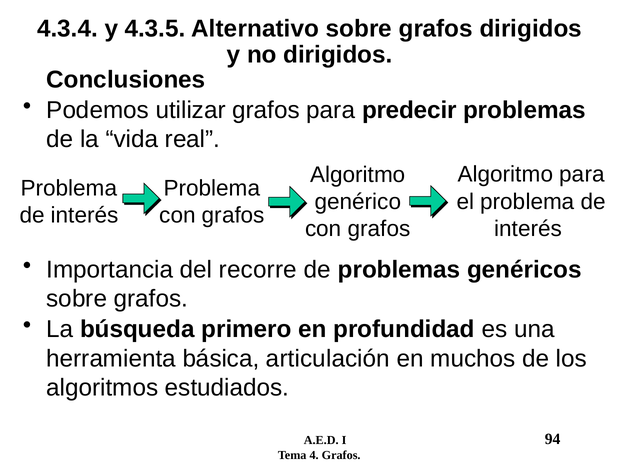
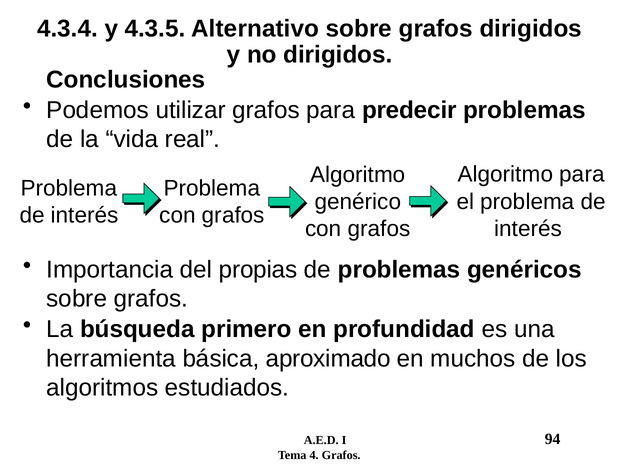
recorre: recorre -> propias
articulación: articulación -> aproximado
